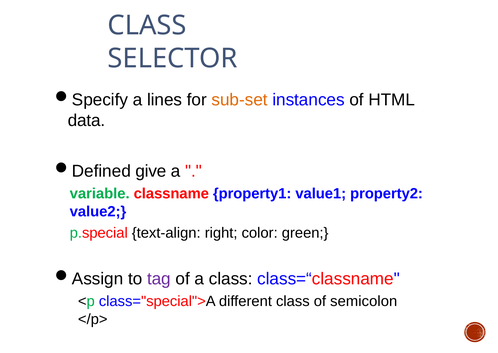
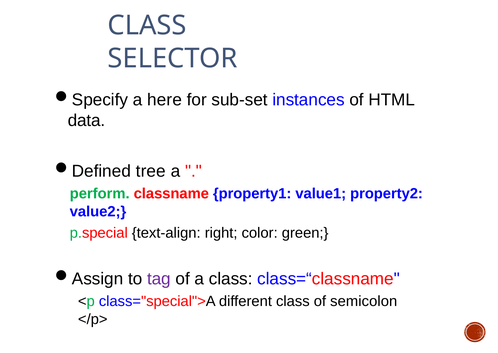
lines: lines -> here
sub-set colour: orange -> black
give: give -> tree
variable: variable -> perform
